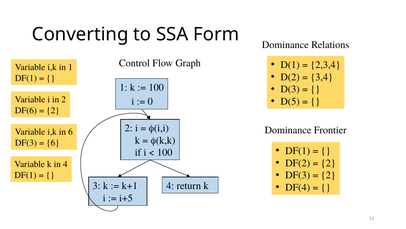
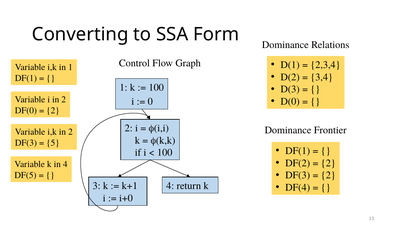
D(5: D(5 -> D(0
DF(6: DF(6 -> DF(0
i,k in 6: 6 -> 2
6 at (53, 142): 6 -> 5
DF(1 at (25, 175): DF(1 -> DF(5
i+5: i+5 -> i+0
